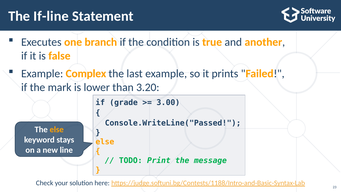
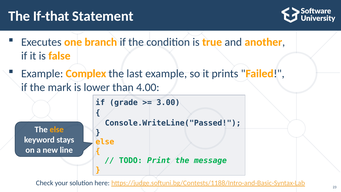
If-line: If-line -> If-that
3.20: 3.20 -> 4.00
